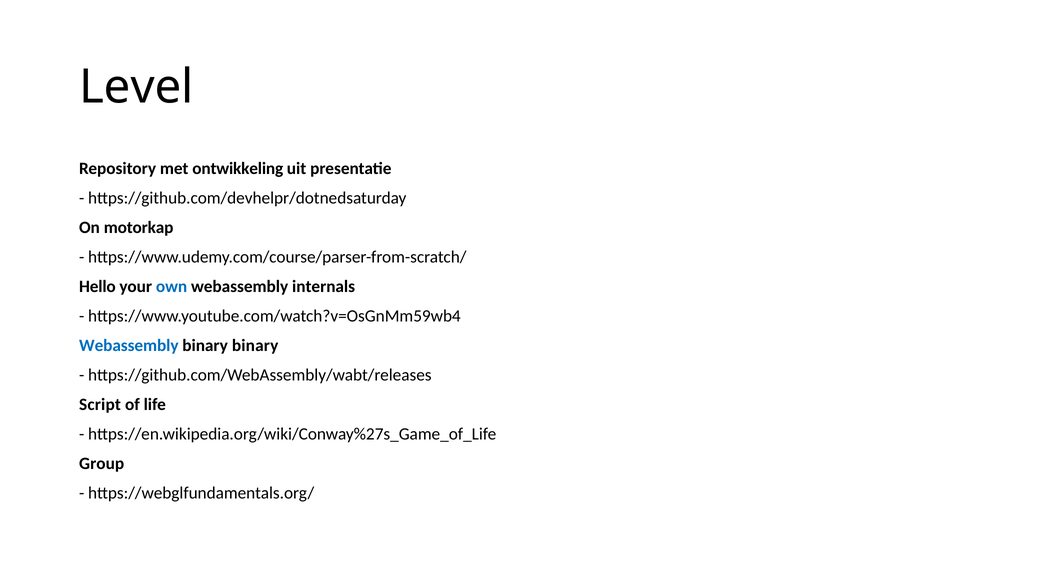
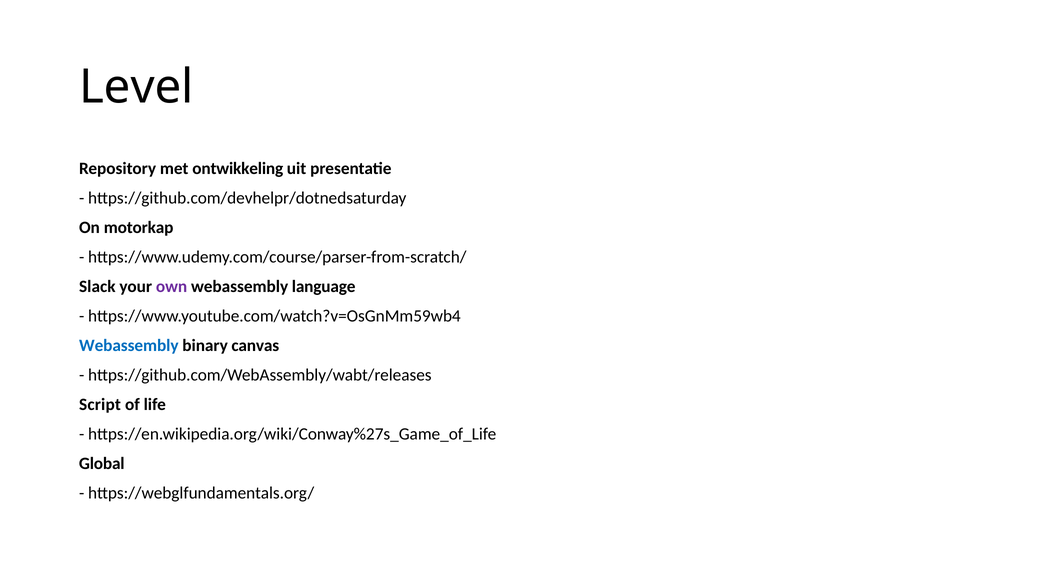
Hello: Hello -> Slack
own colour: blue -> purple
internals: internals -> language
binary binary: binary -> canvas
Group: Group -> Global
